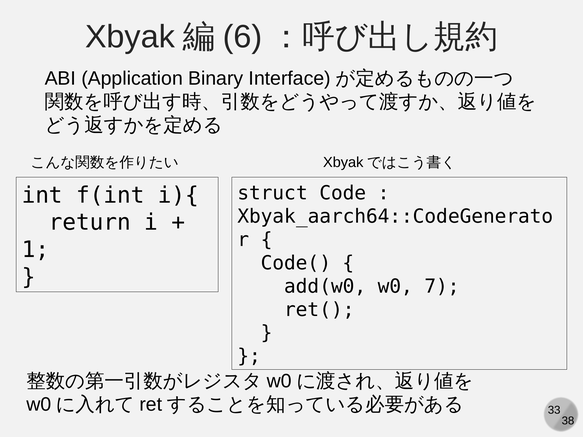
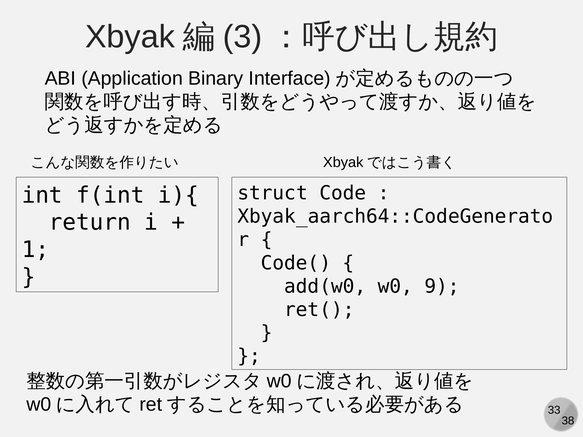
6: 6 -> 3
7: 7 -> 9
